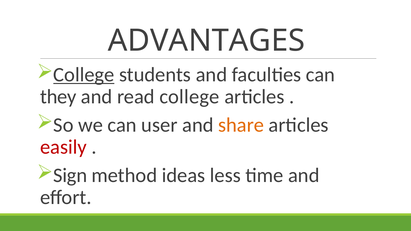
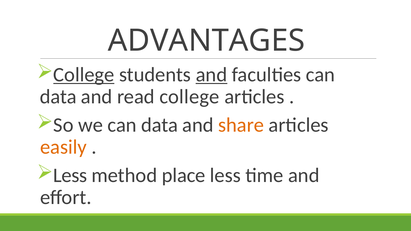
and at (211, 75) underline: none -> present
they at (58, 97): they -> data
we can user: user -> data
easily colour: red -> orange
Sign at (70, 176): Sign -> Less
ideas: ideas -> place
